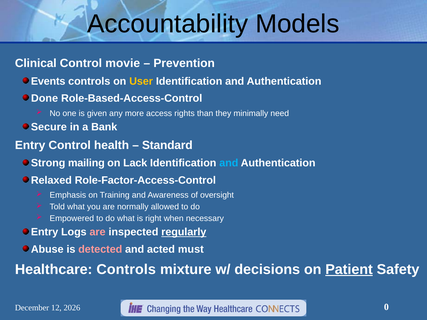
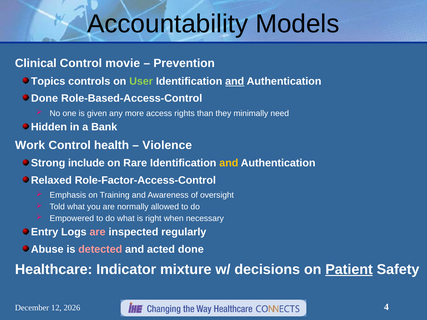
Events: Events -> Topics
User colour: yellow -> light green
and at (235, 81) underline: none -> present
Secure: Secure -> Hidden
Entry at (30, 145): Entry -> Work
Standard: Standard -> Violence
mailing: mailing -> include
Lack: Lack -> Rare
and at (229, 163) colour: light blue -> yellow
regularly underline: present -> none
acted must: must -> done
Healthcare Controls: Controls -> Indicator
0: 0 -> 4
